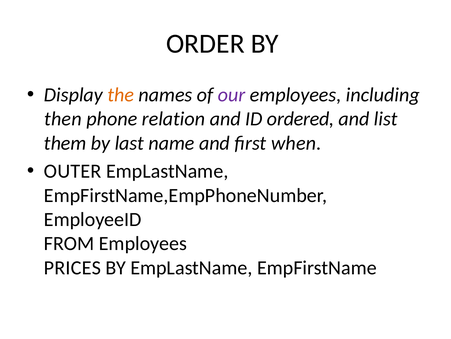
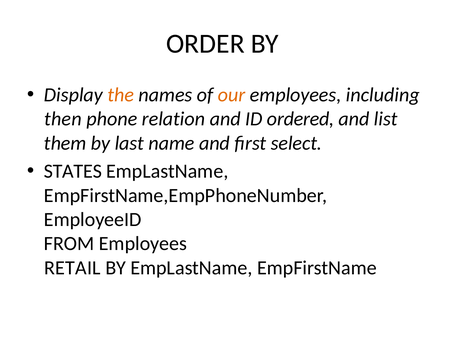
our colour: purple -> orange
when: when -> select
OUTER: OUTER -> STATES
PRICES: PRICES -> RETAIL
